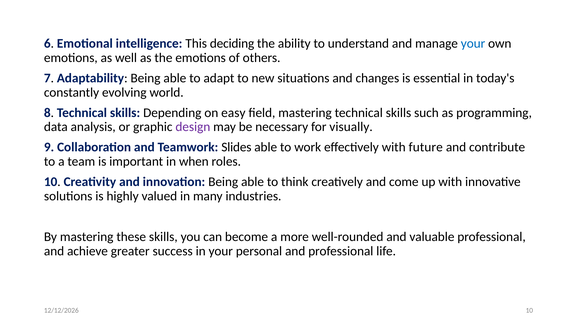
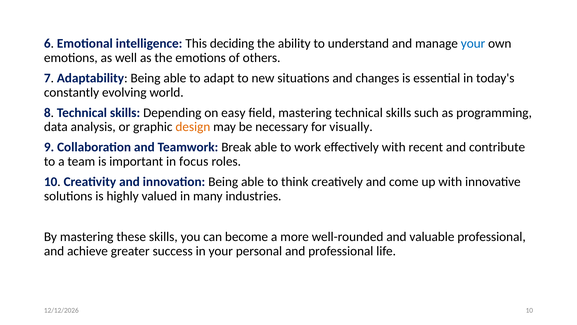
design colour: purple -> orange
Slides: Slides -> Break
future: future -> recent
when: when -> focus
